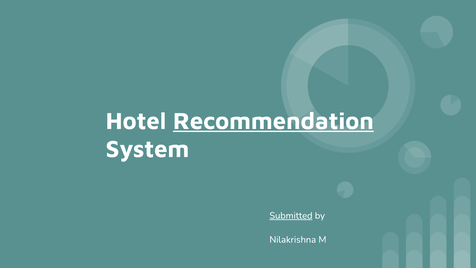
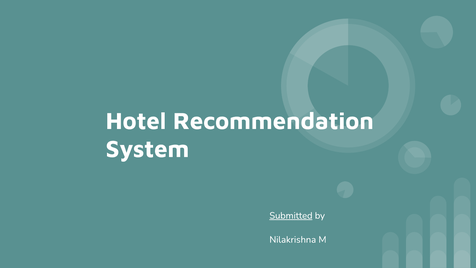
Recommendation underline: present -> none
